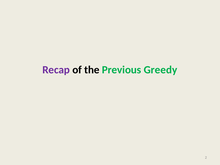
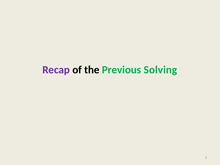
Greedy: Greedy -> Solving
